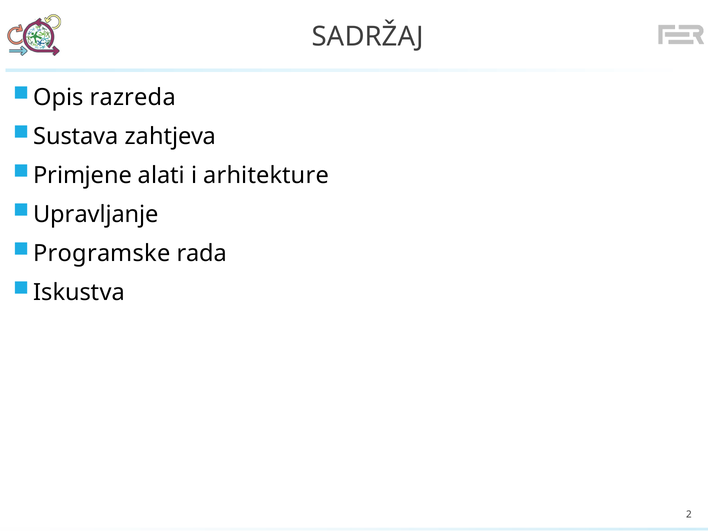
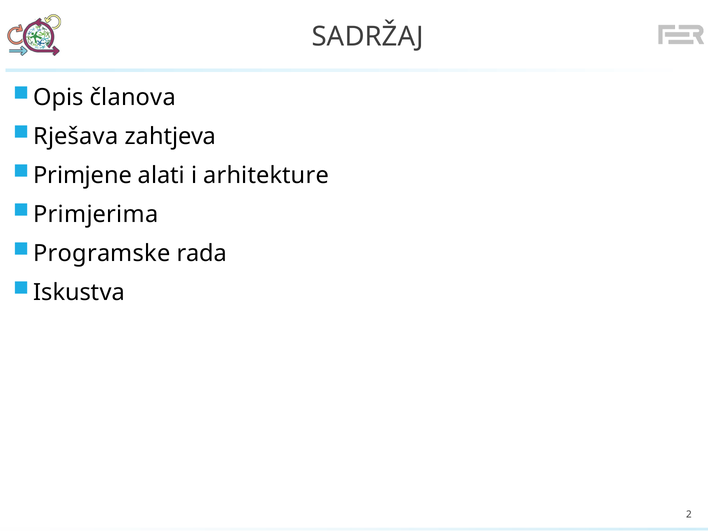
razreda: razreda -> članova
Sustava: Sustava -> Rješava
Upravljanje: Upravljanje -> Primjerima
